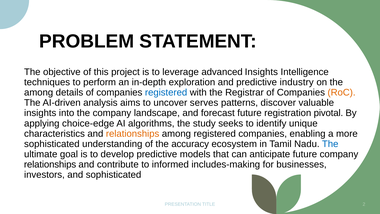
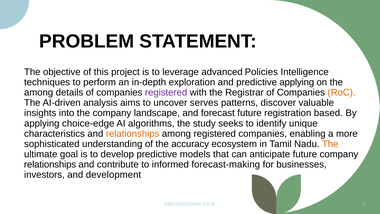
advanced Insights: Insights -> Policies
predictive industry: industry -> applying
registered at (166, 92) colour: blue -> purple
pivotal: pivotal -> based
The at (330, 144) colour: blue -> orange
includes-making: includes-making -> forecast-making
and sophisticated: sophisticated -> development
